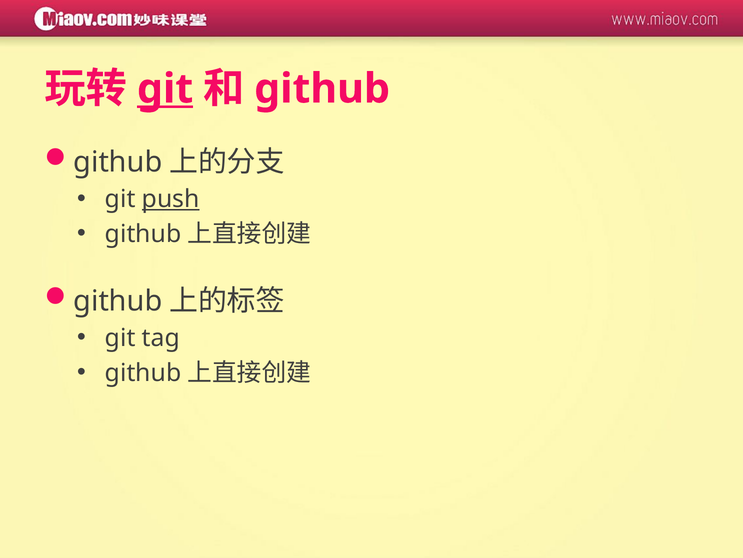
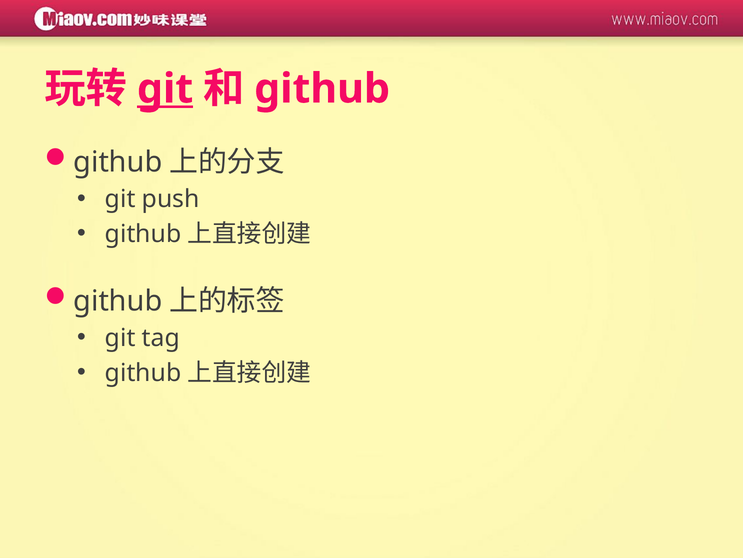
push underline: present -> none
